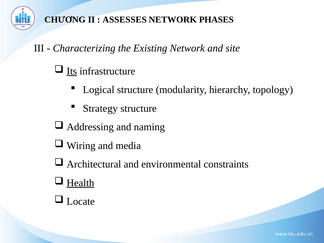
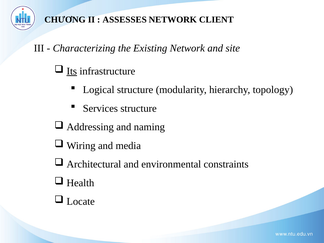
PHASES: PHASES -> CLIENT
Strategy: Strategy -> Services
Health underline: present -> none
